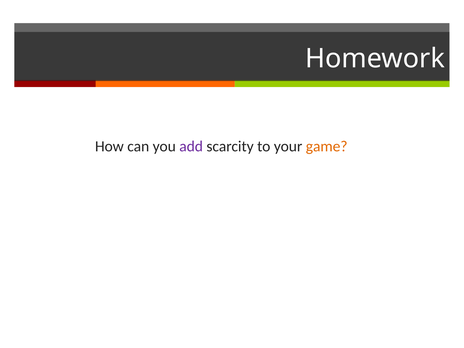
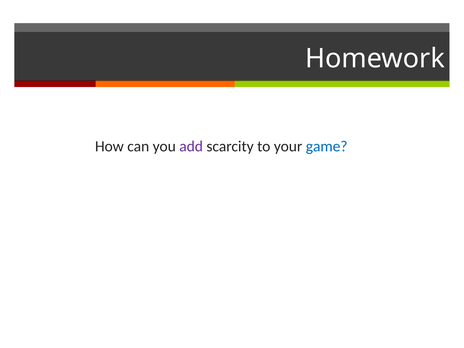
game colour: orange -> blue
